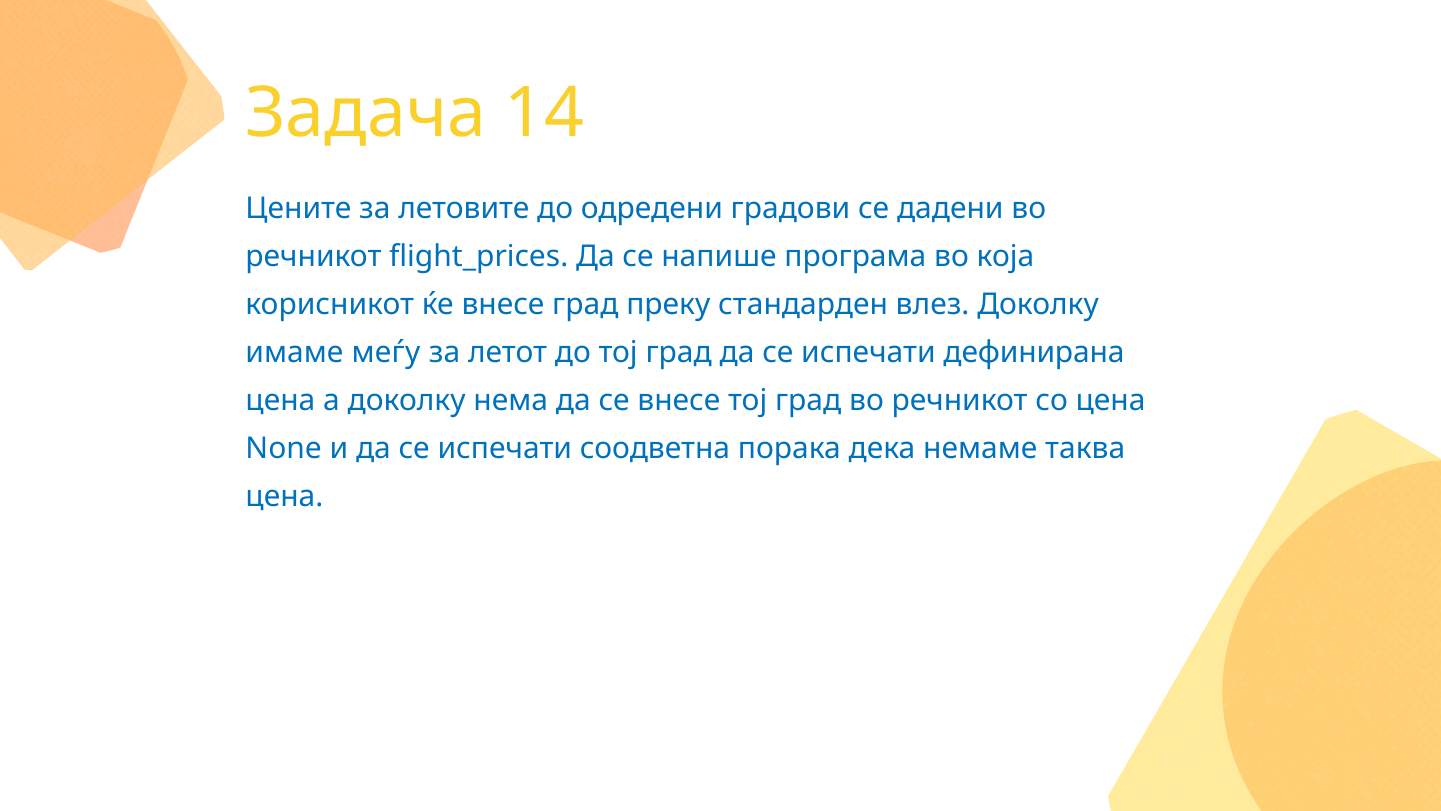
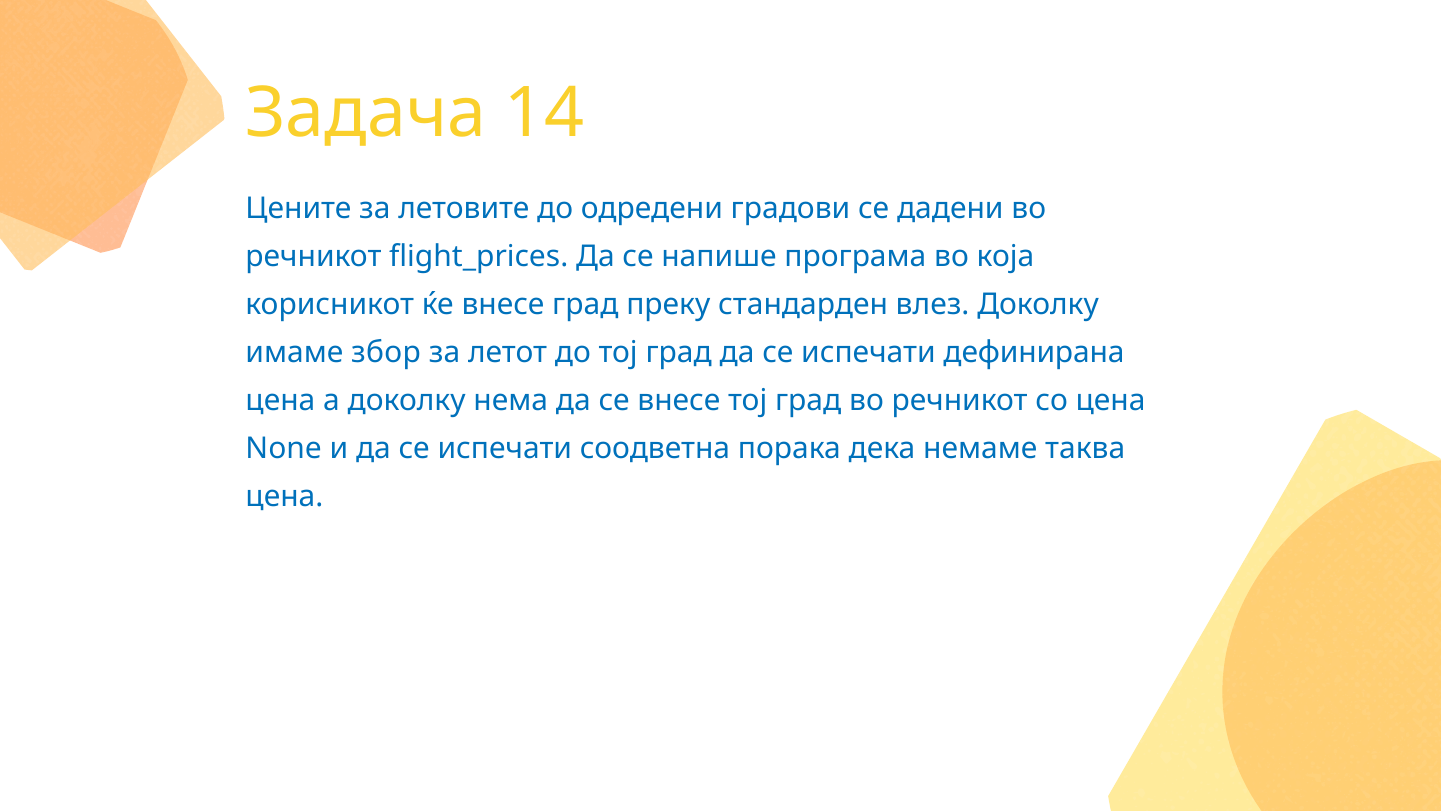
меѓу: меѓу -> збор
